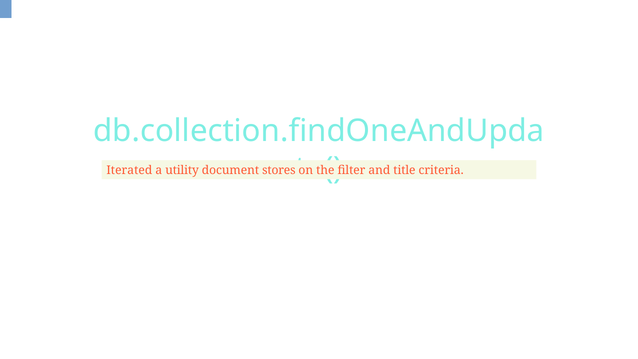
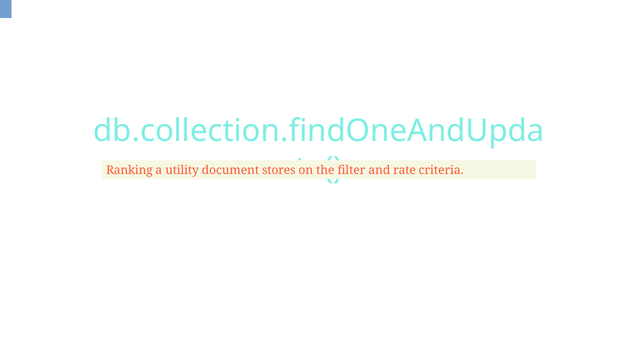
Iterated: Iterated -> Ranking
title: title -> rate
